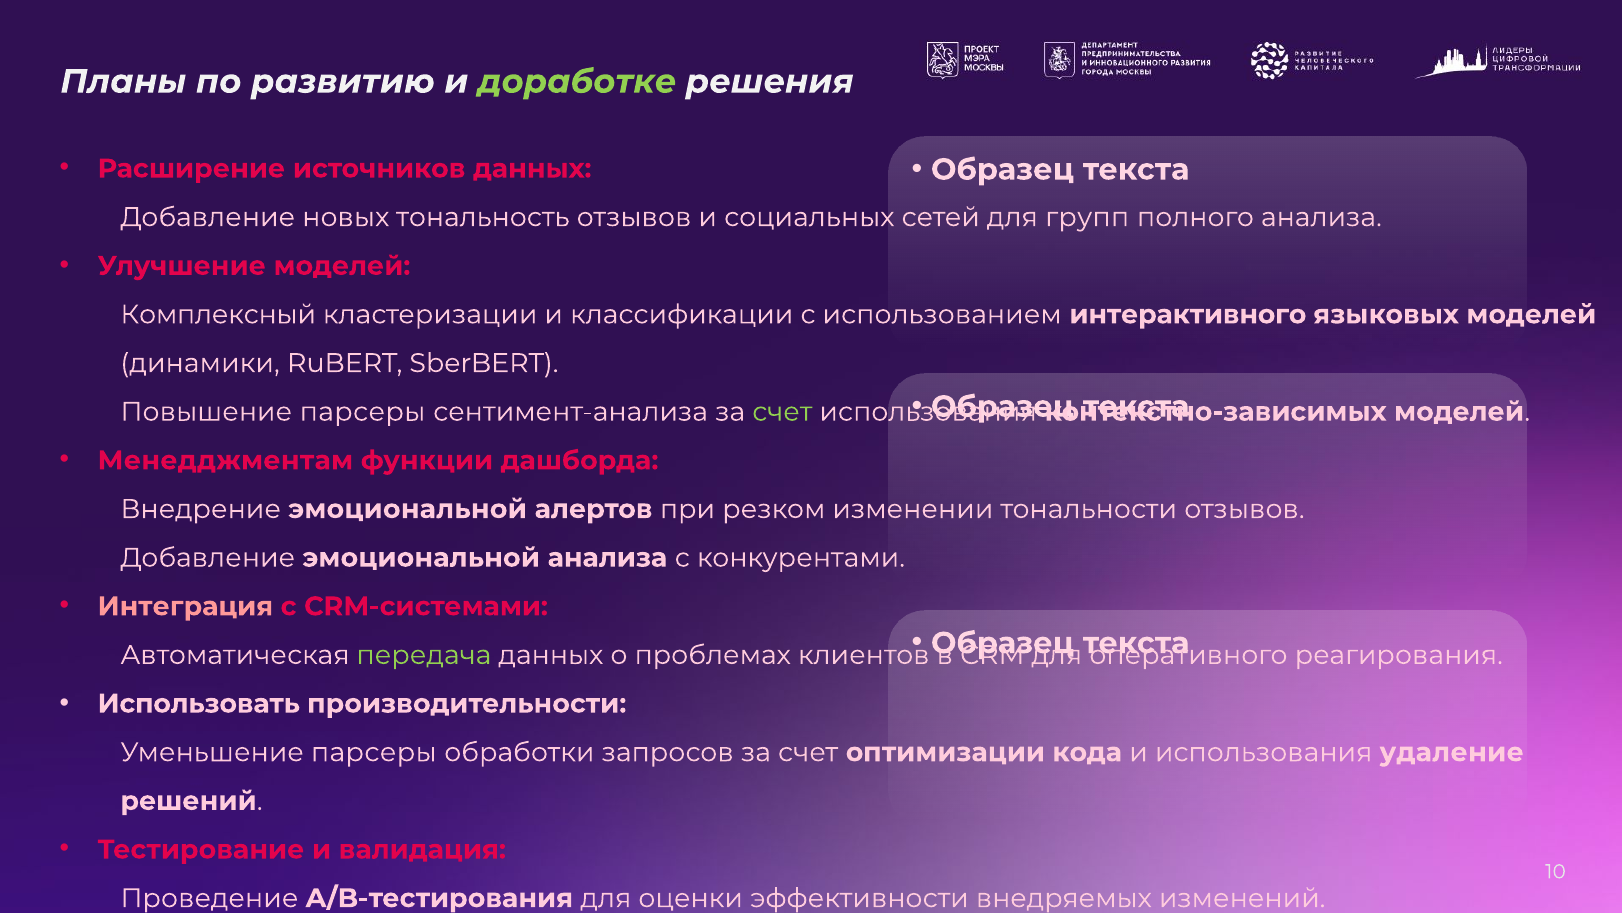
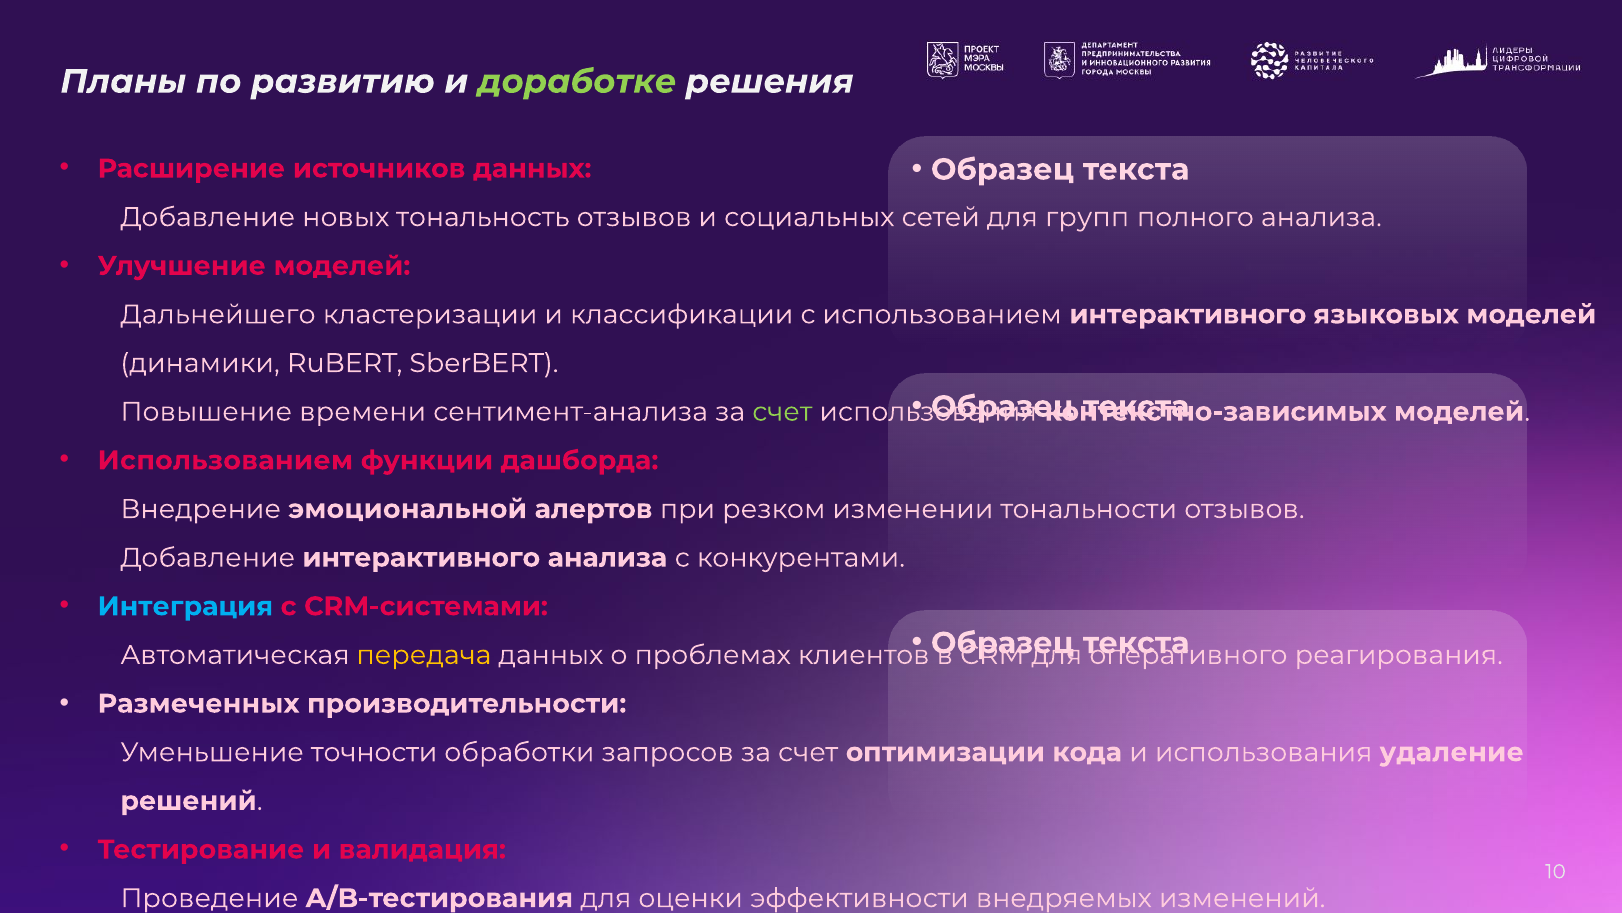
Комплексный: Комплексный -> Дальнейшего
Повышение парсеры: парсеры -> времени
Менедджментам at (225, 460): Менедджментам -> Использованием
Добавление эмоциональной: эмоциональной -> интерактивного
Интеграция colour: pink -> light blue
передача colour: light green -> yellow
Использовать: Использовать -> Размеченных
Уменьшение парсеры: парсеры -> точности
